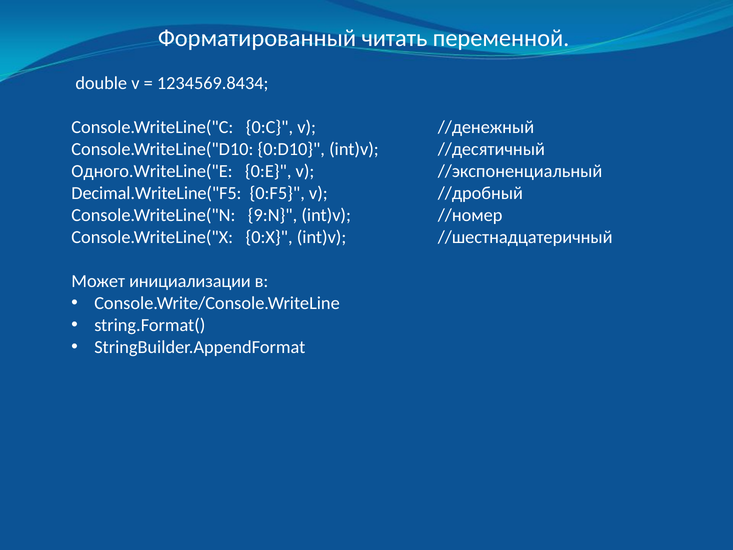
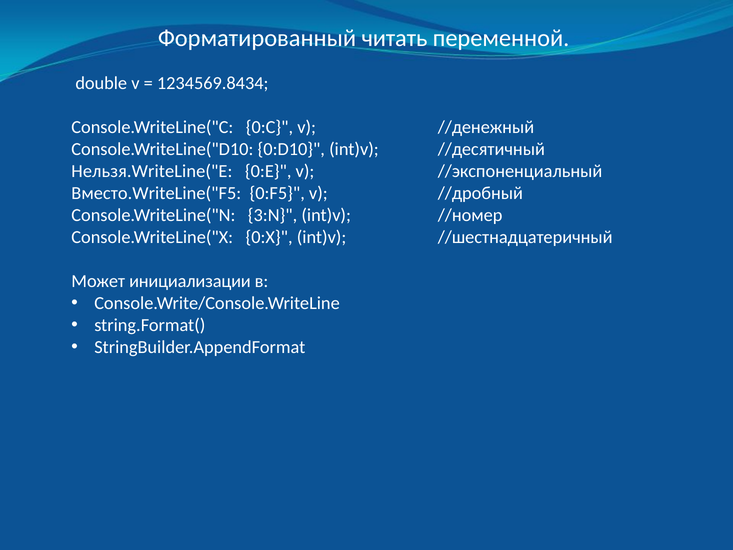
Одного.WriteLine("E: Одного.WriteLine("E -> Нельзя.WriteLine("E
Decimal.WriteLine("F5: Decimal.WriteLine("F5 -> Вместо.WriteLine("F5
9:N: 9:N -> 3:N
